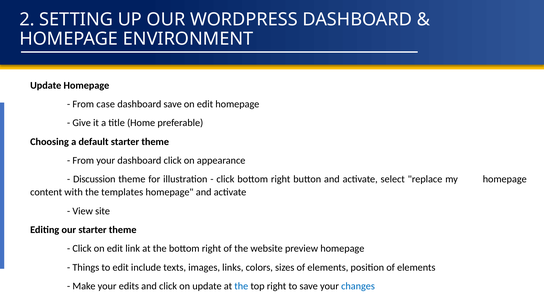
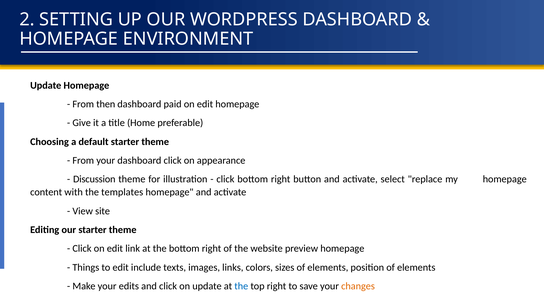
case: case -> then
dashboard save: save -> paid
changes colour: blue -> orange
